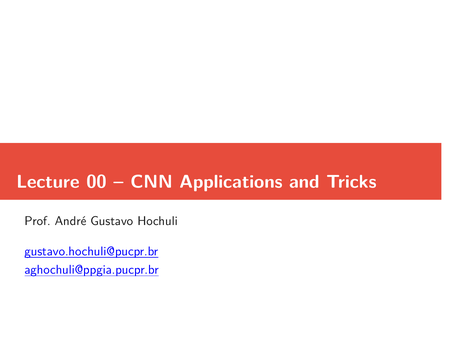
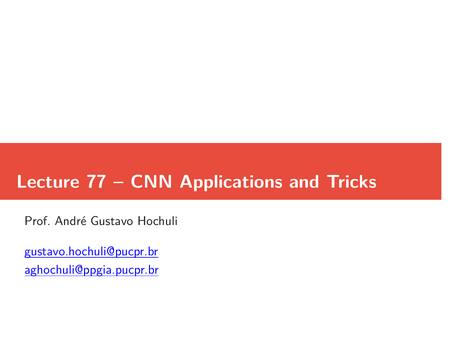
00: 00 -> 77
